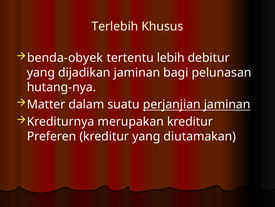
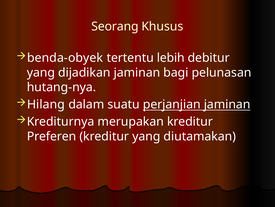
Terlebih: Terlebih -> Seorang
Matter: Matter -> Hilang
